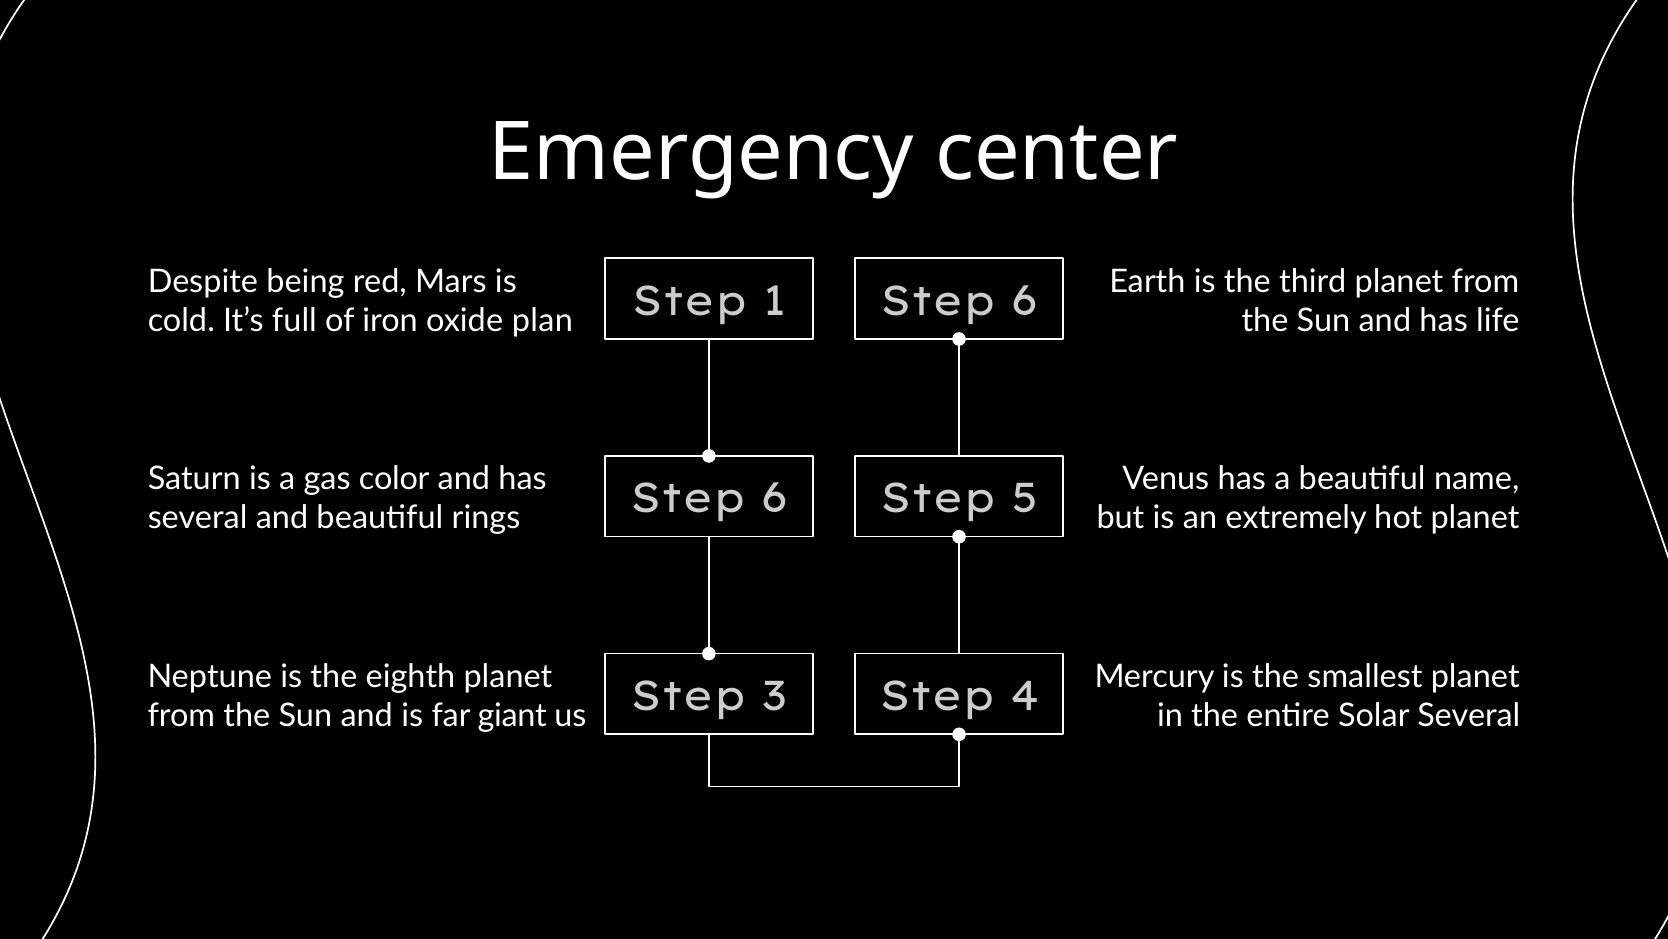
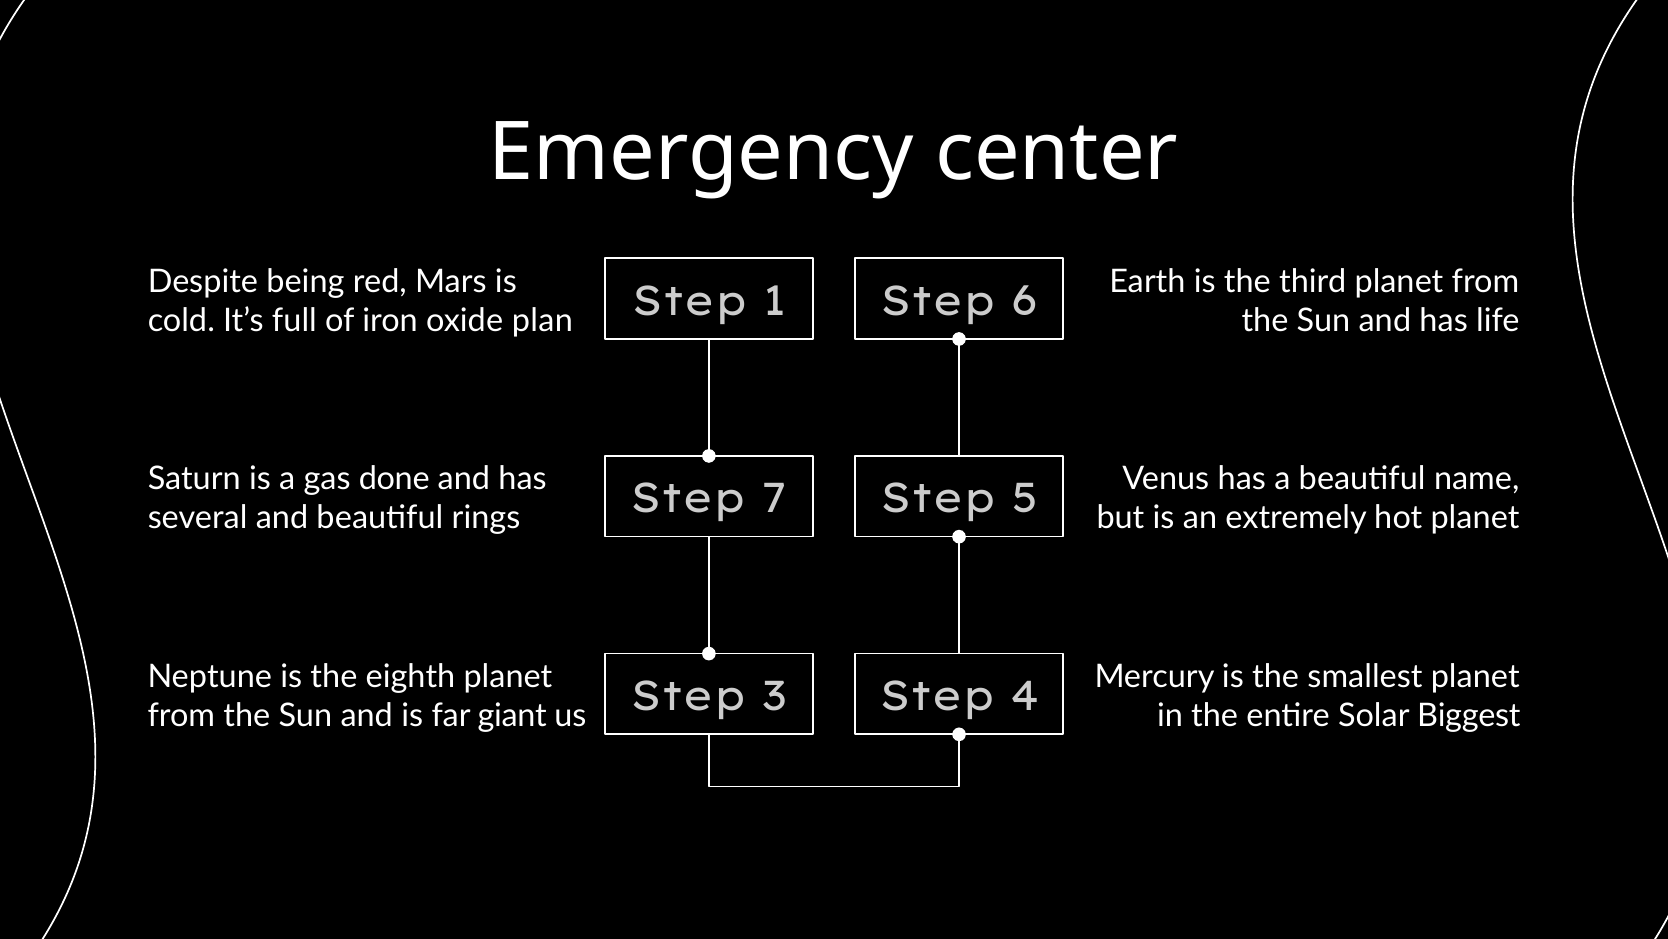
color: color -> done
rings Step 6: 6 -> 7
Solar Several: Several -> Biggest
